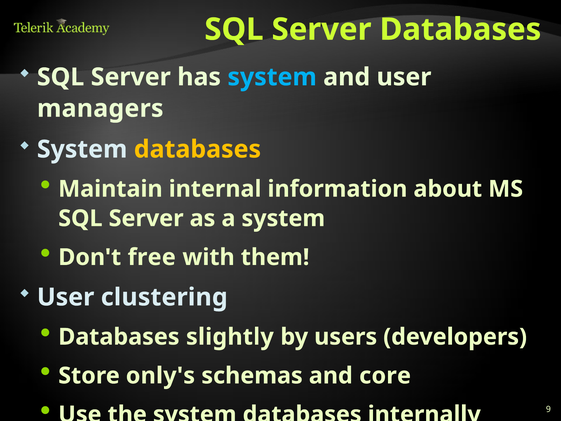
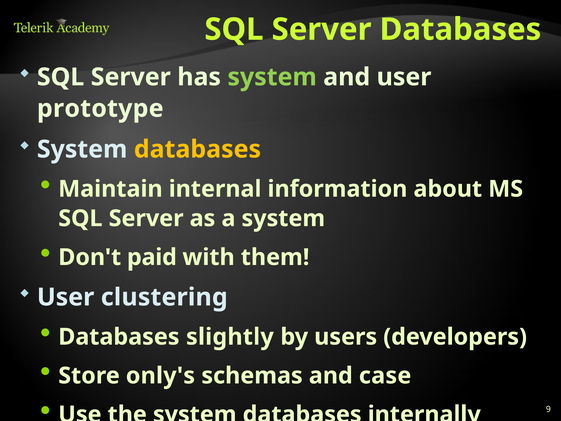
system at (272, 77) colour: light blue -> light green
managers: managers -> prototype
free: free -> paid
core: core -> case
